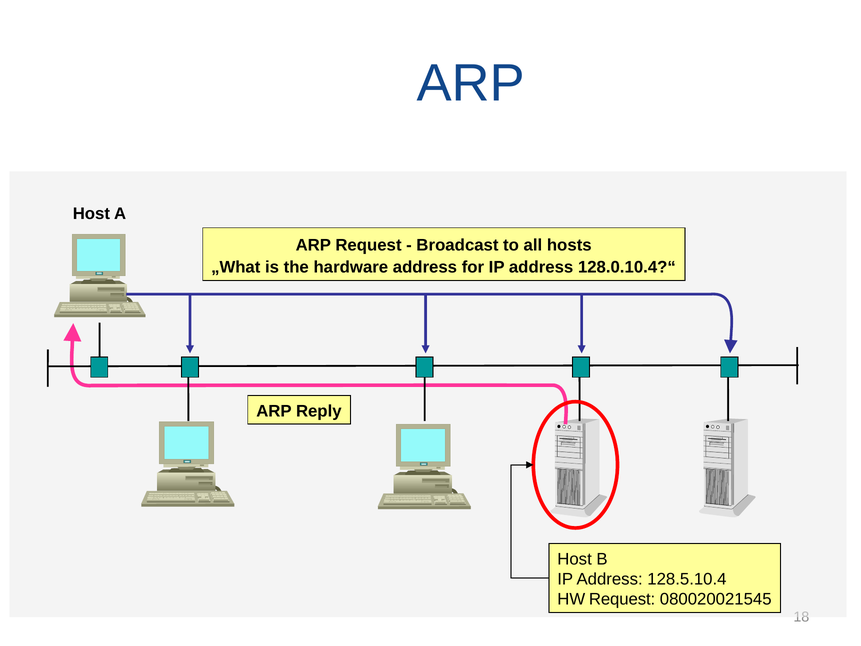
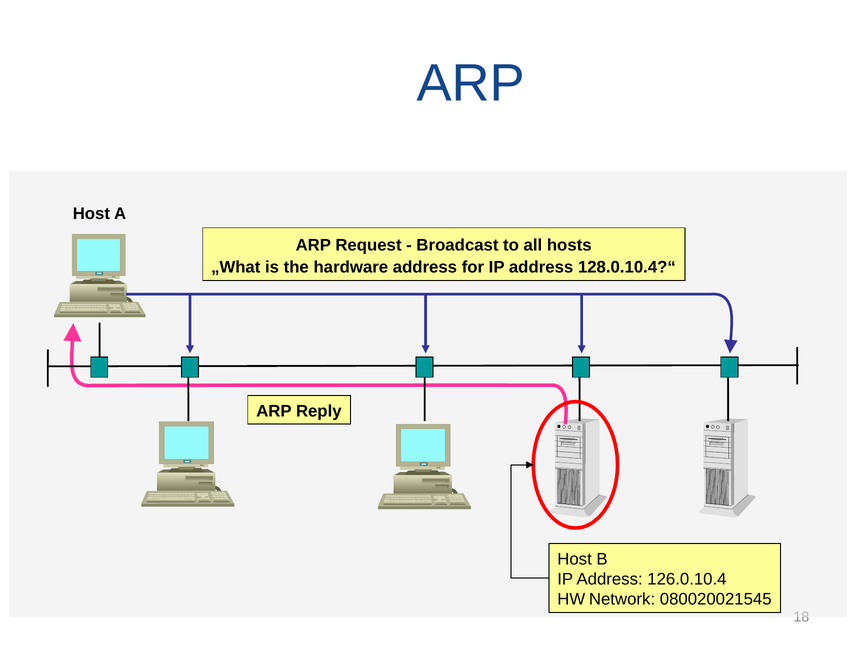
128.5.10.4: 128.5.10.4 -> 126.0.10.4
HW Request: Request -> Network
